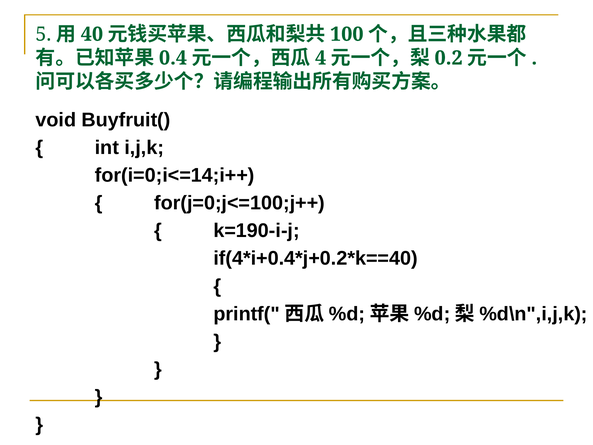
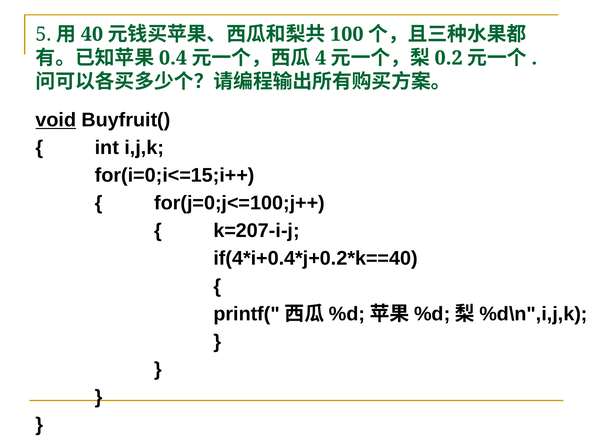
void underline: none -> present
for(i=0;i<=14;i++: for(i=0;i<=14;i++ -> for(i=0;i<=15;i++
k=190-i-j: k=190-i-j -> k=207-i-j
